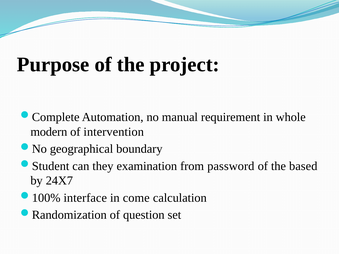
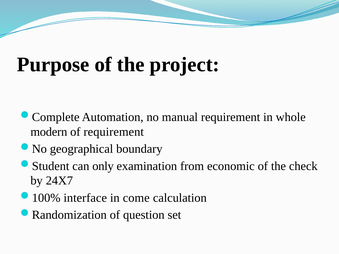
of intervention: intervention -> requirement
they: they -> only
password: password -> economic
based: based -> check
